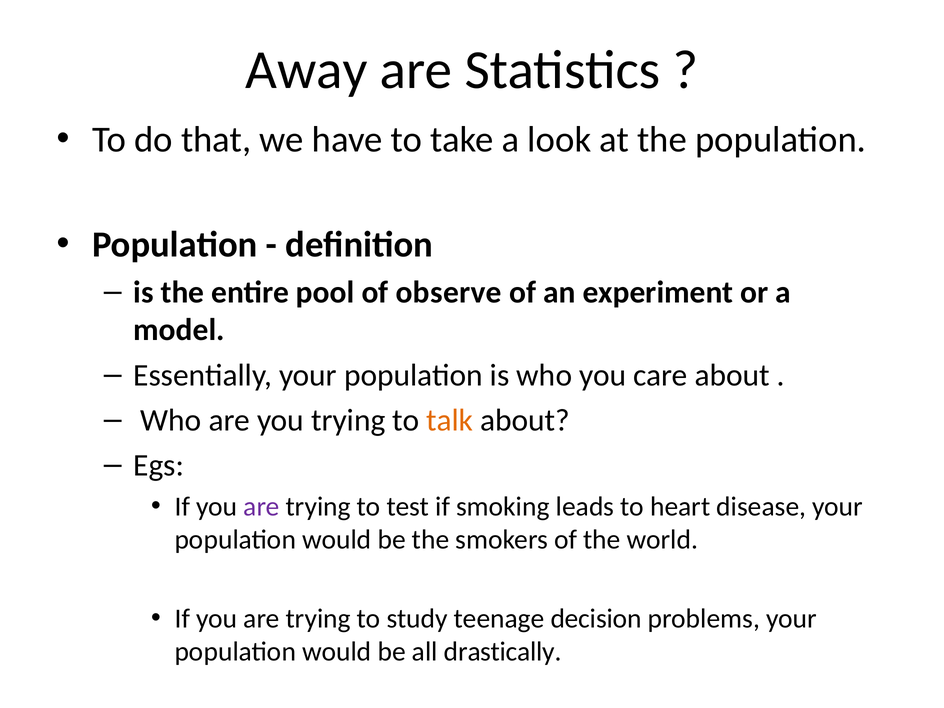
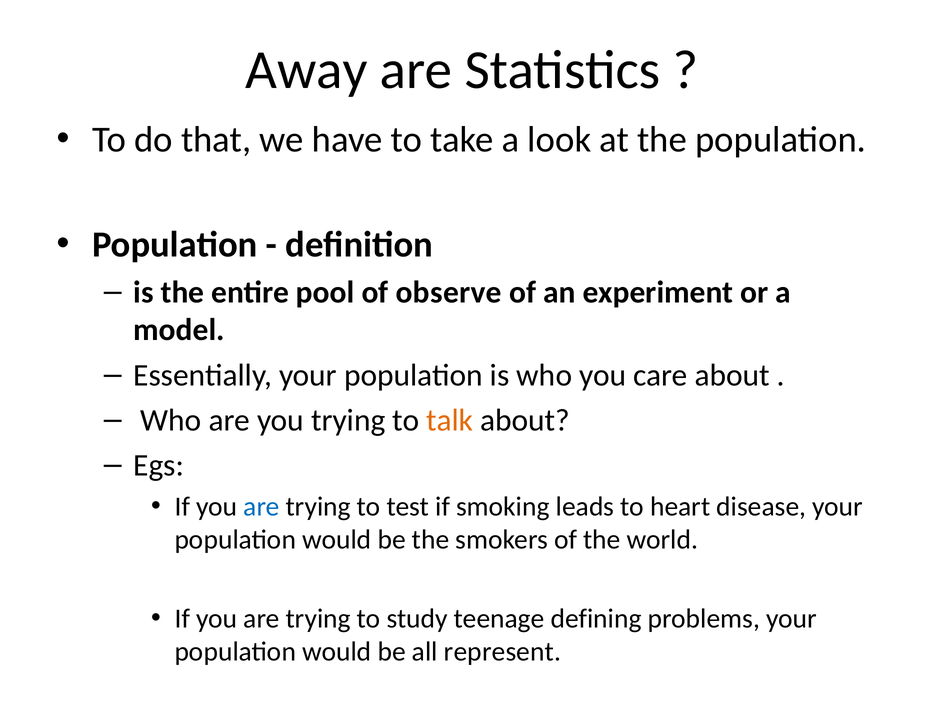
are at (262, 507) colour: purple -> blue
decision: decision -> defining
drastically: drastically -> represent
